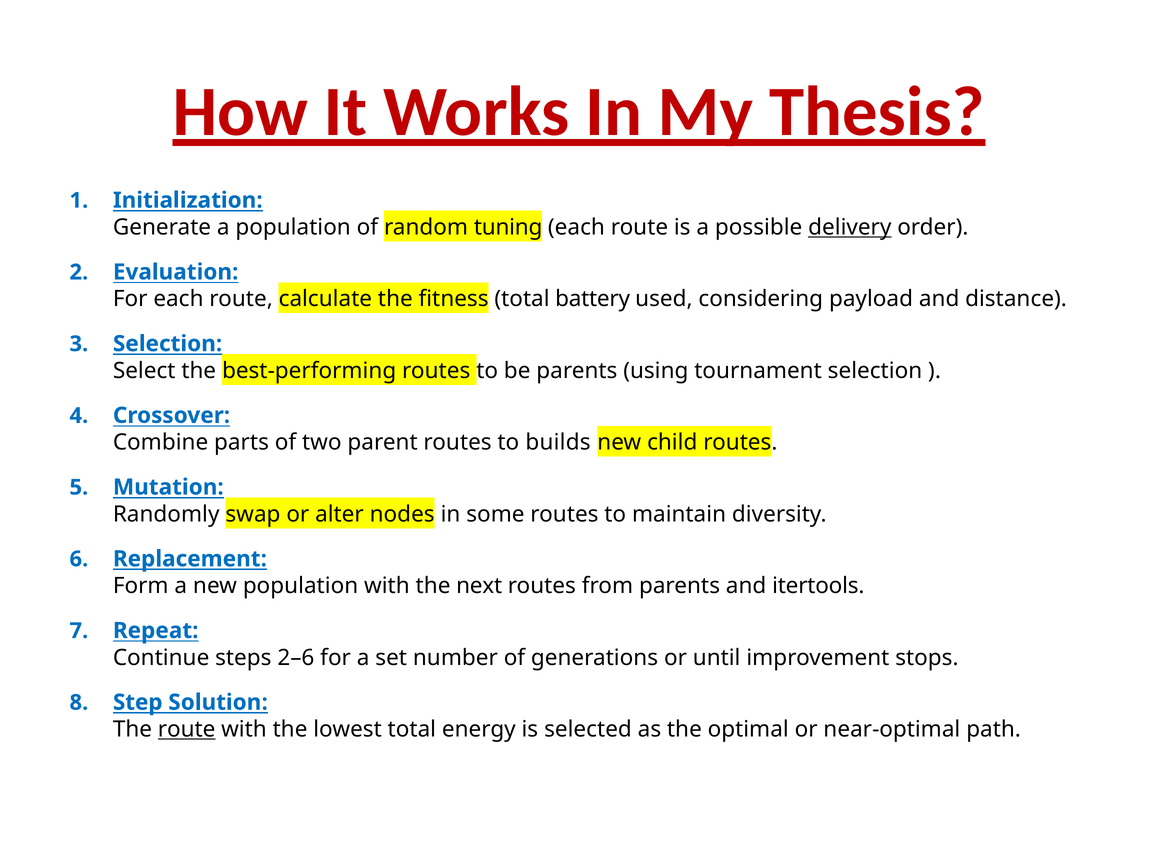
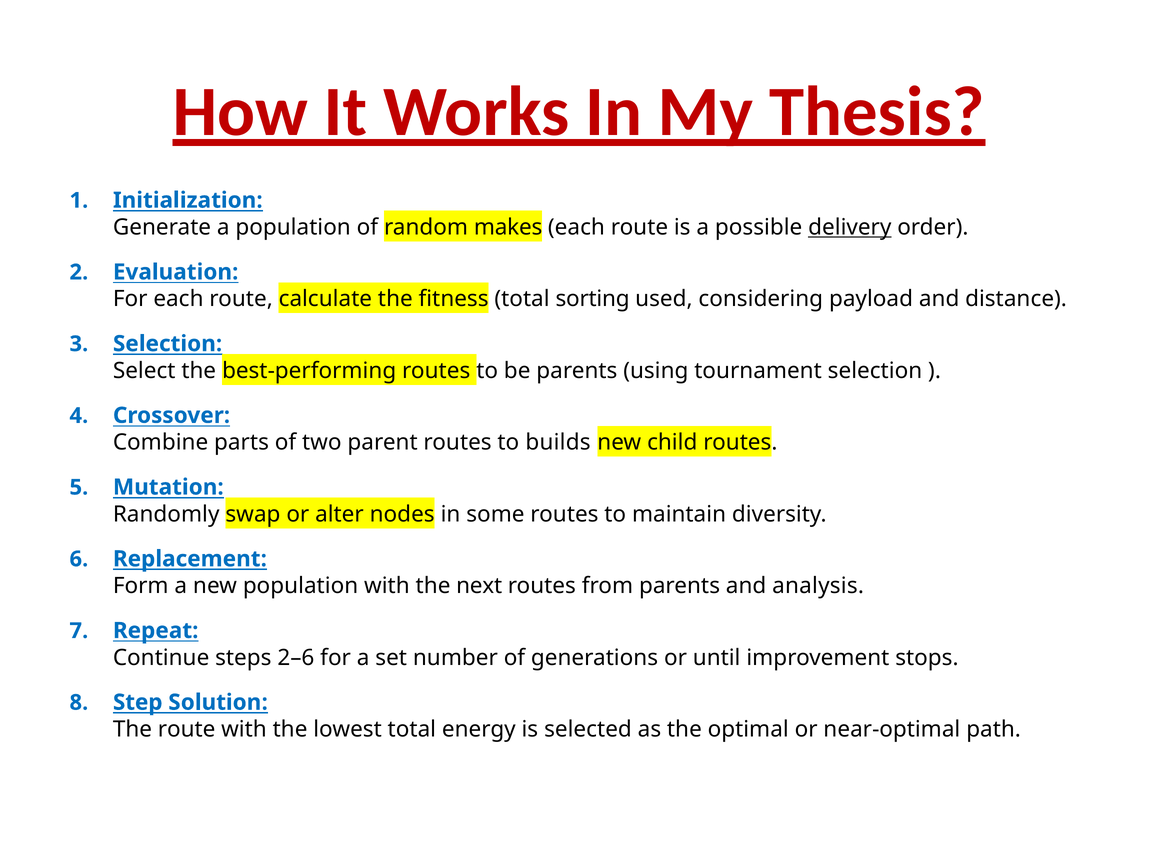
tuning: tuning -> makes
battery: battery -> sorting
itertools: itertools -> analysis
route at (187, 730) underline: present -> none
